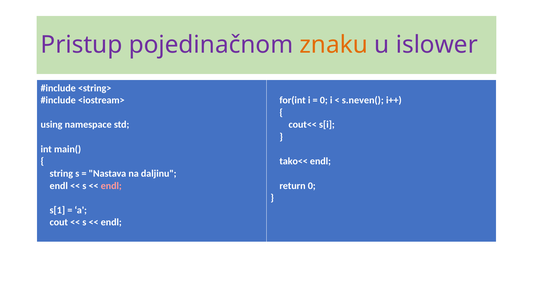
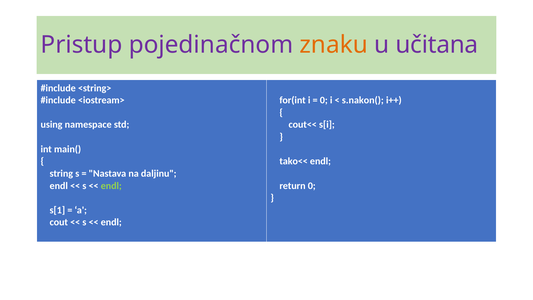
islower: islower -> učitana
s.neven(: s.neven( -> s.nakon(
endl at (111, 186) colour: pink -> light green
